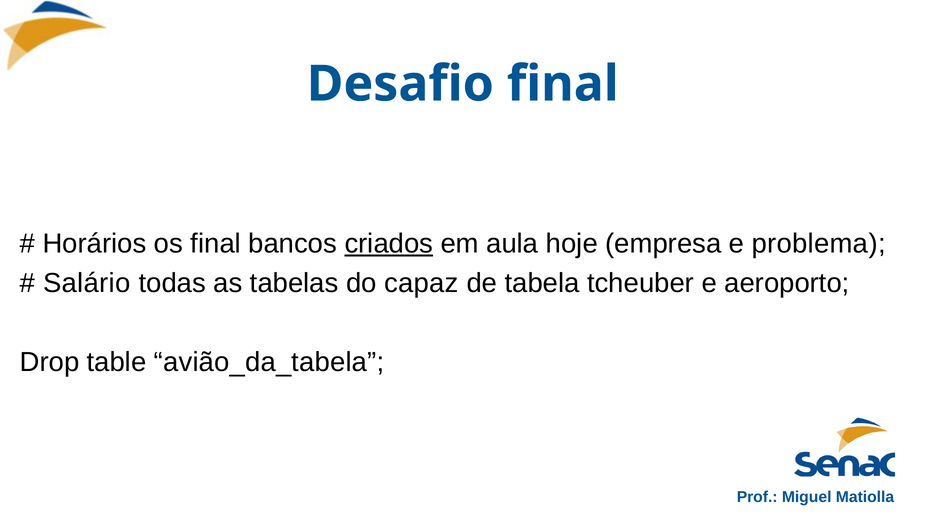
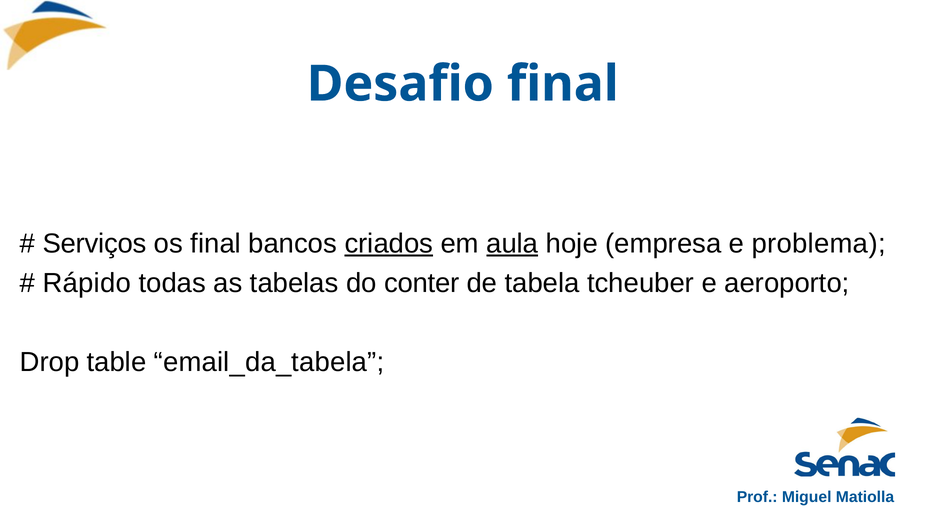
Horários: Horários -> Serviços
aula underline: none -> present
Salário: Salário -> Rápido
capaz: capaz -> conter
avião_da_tabela: avião_da_tabela -> email_da_tabela
